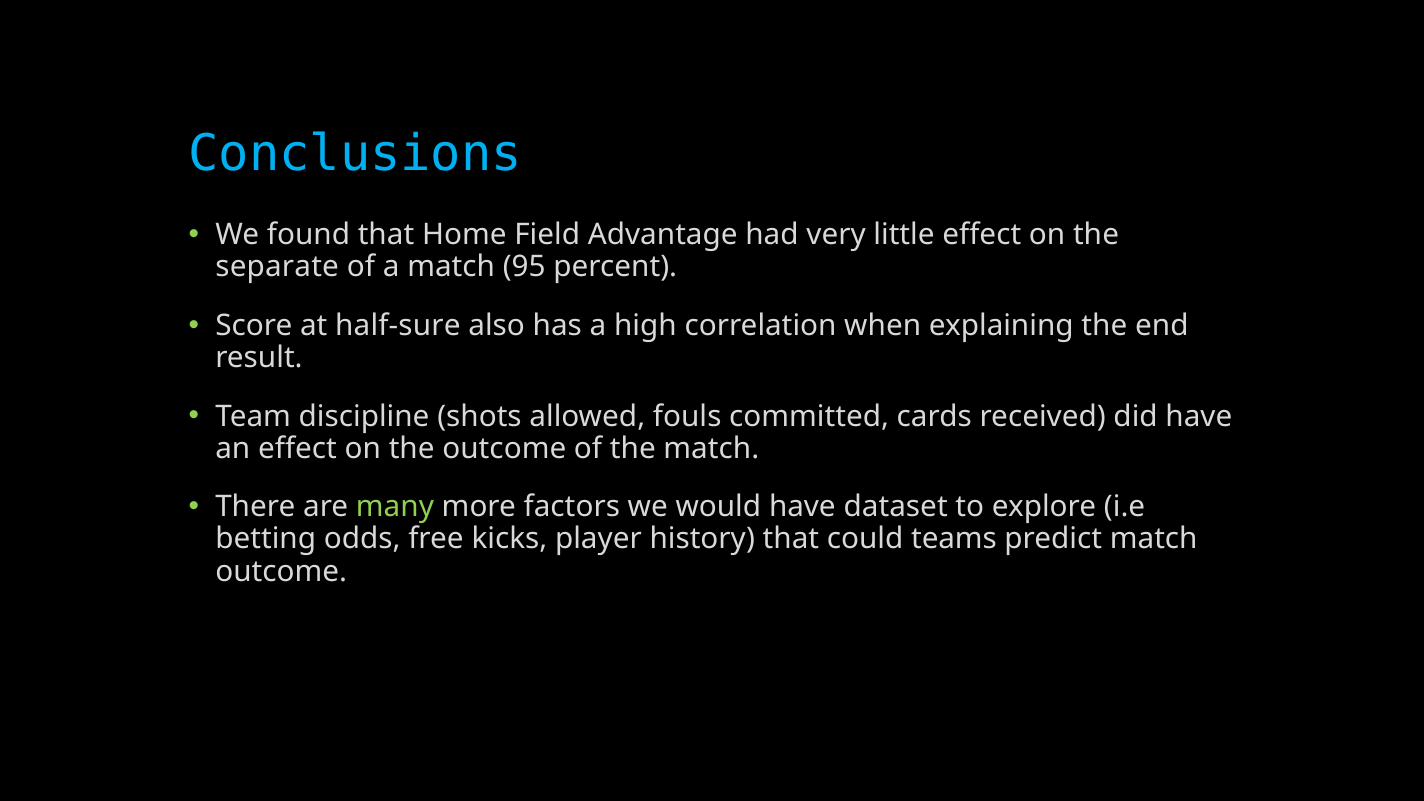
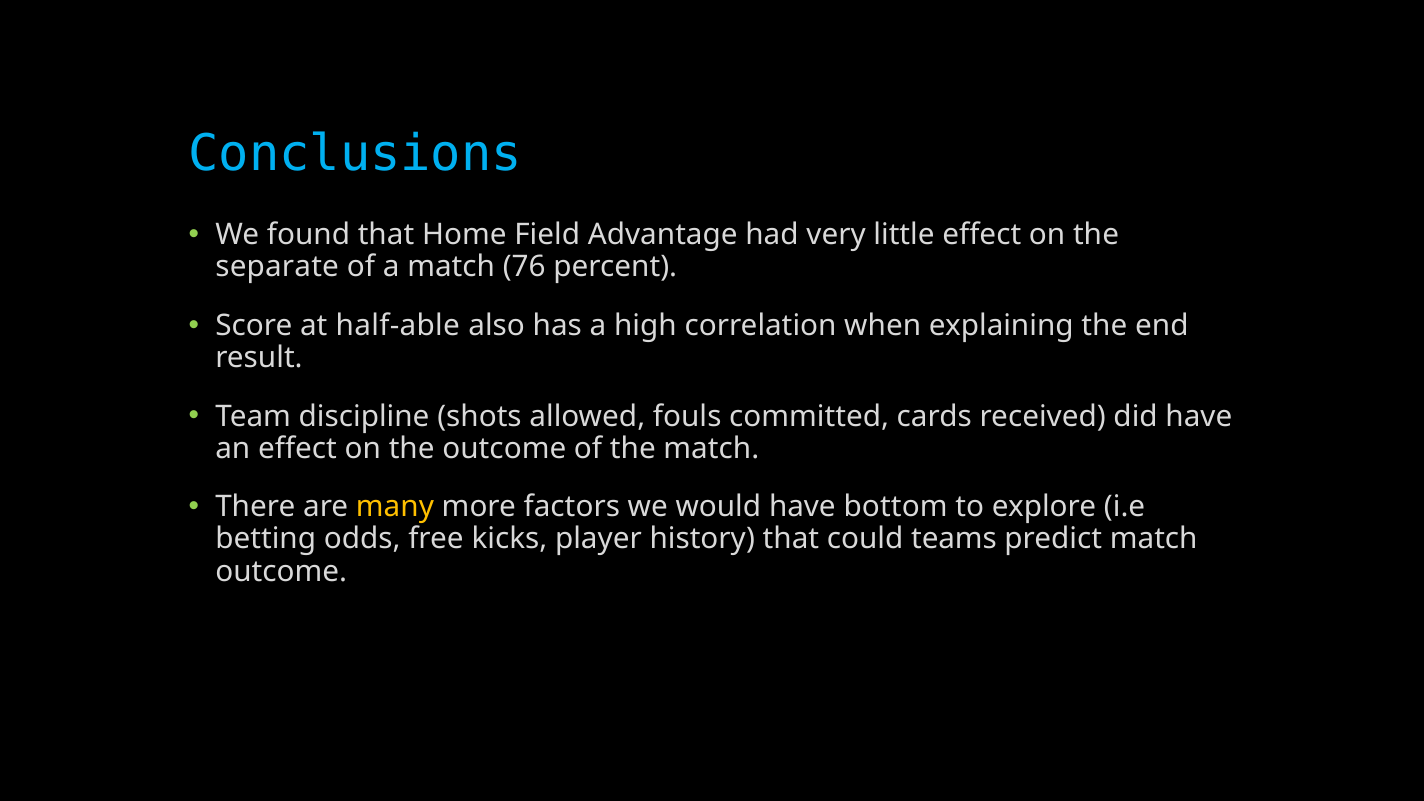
95: 95 -> 76
half-sure: half-sure -> half-able
many colour: light green -> yellow
dataset: dataset -> bottom
